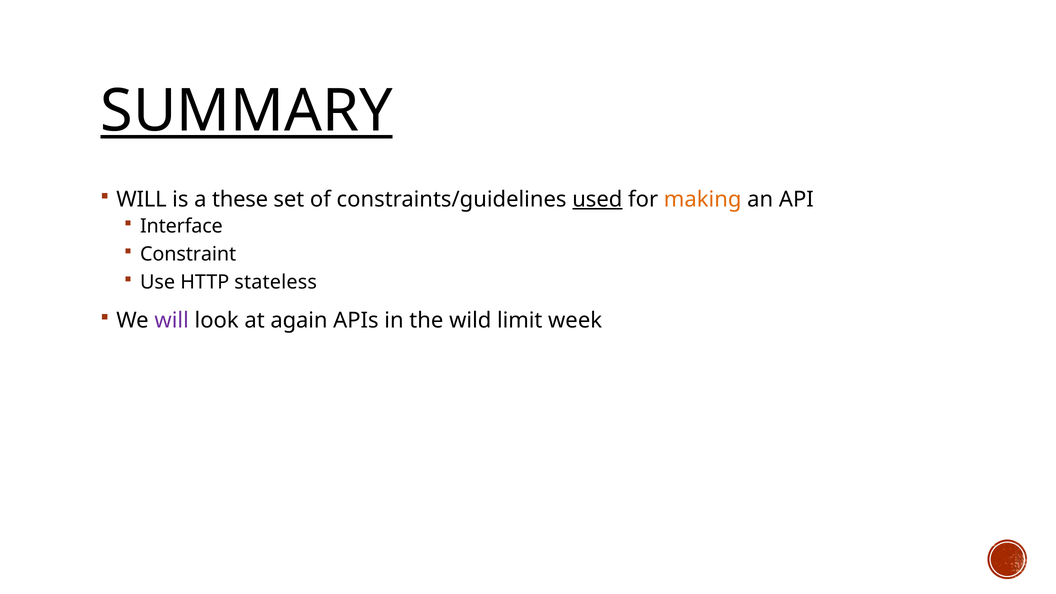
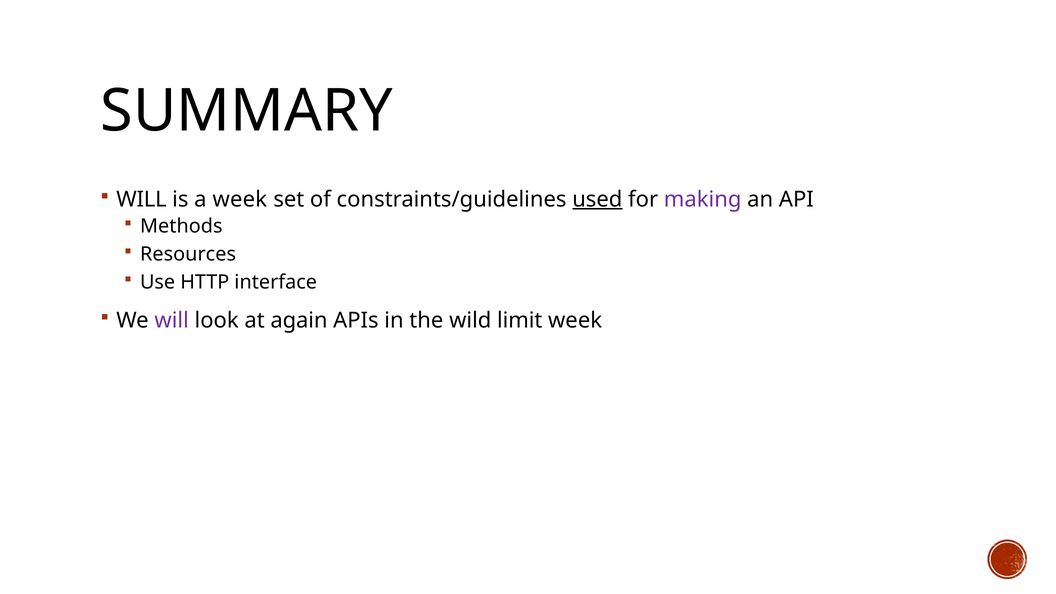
SUMMARY underline: present -> none
a these: these -> week
making colour: orange -> purple
Interface: Interface -> Methods
Constraint: Constraint -> Resources
stateless: stateless -> interface
